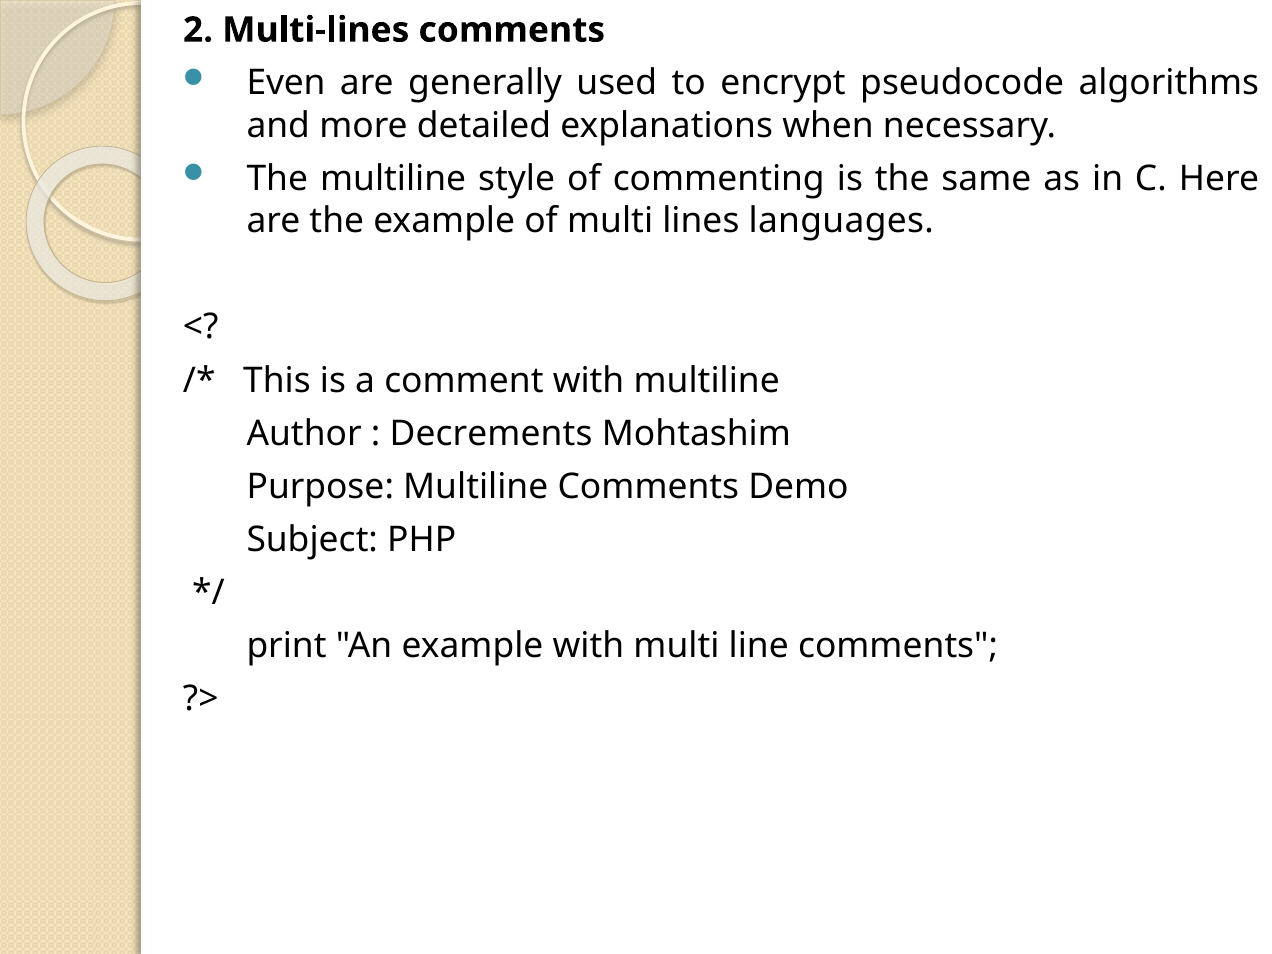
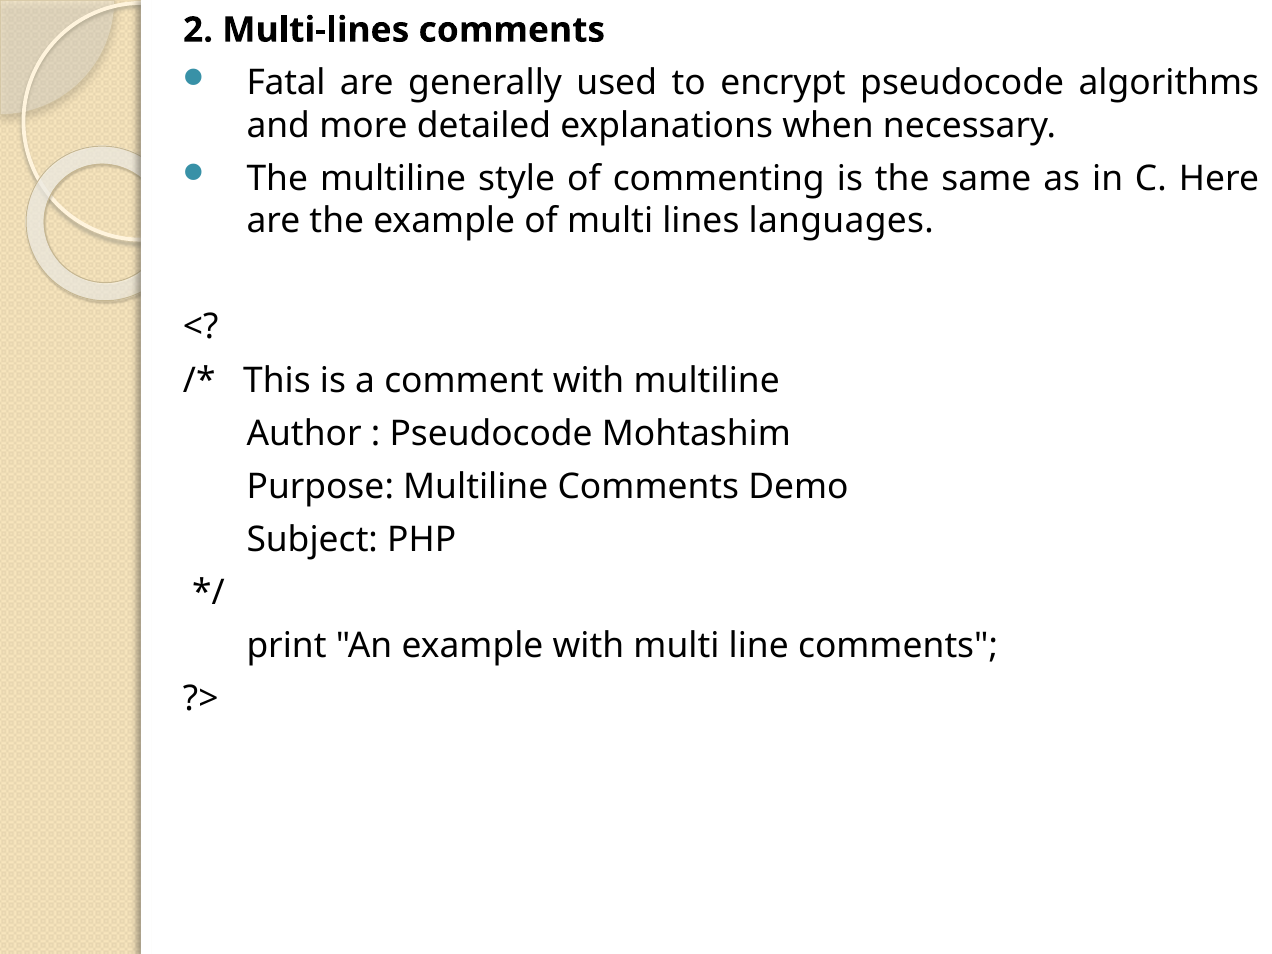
Even: Even -> Fatal
Decrements at (491, 433): Decrements -> Pseudocode
